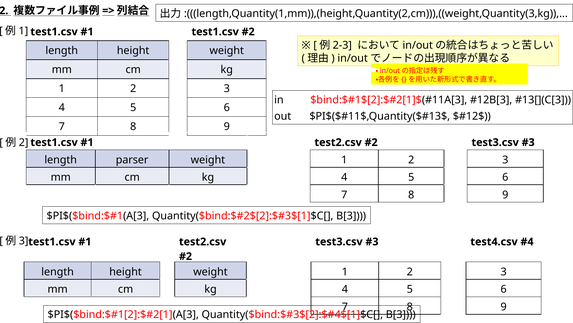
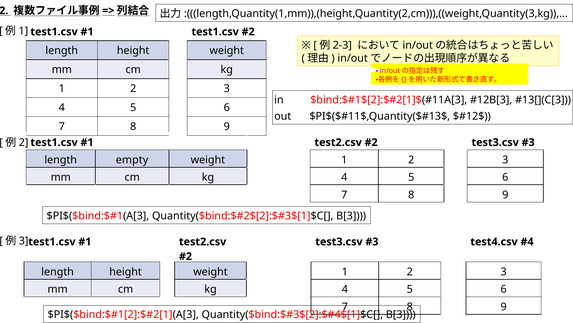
parser: parser -> empty
